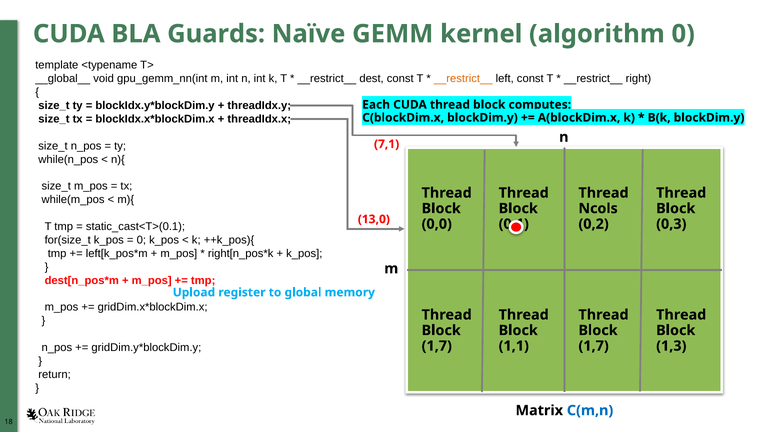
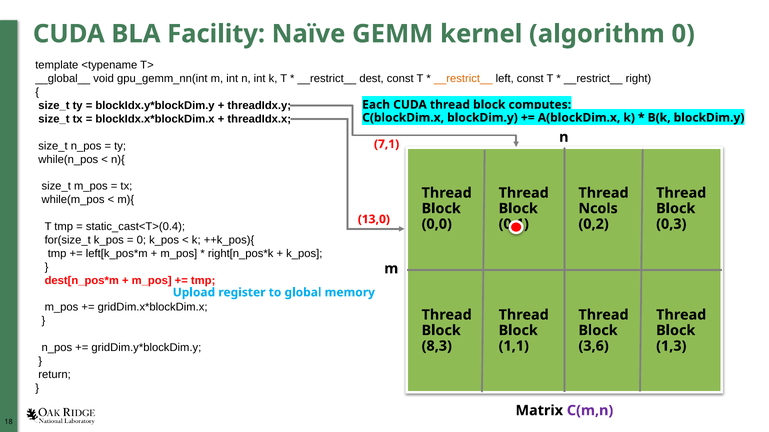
Guards: Guards -> Facility
static_cast<T>(0.1: static_cast<T>(0.1 -> static_cast<T>(0.4
1,7 at (437, 346): 1,7 -> 8,3
1,7 at (594, 346): 1,7 -> 3,6
C(m,n colour: blue -> purple
